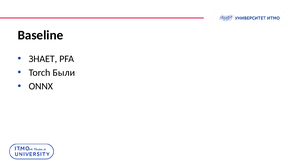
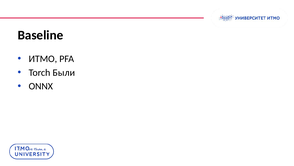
ЗНАЕТ: ЗНАЕТ -> ИТМО
